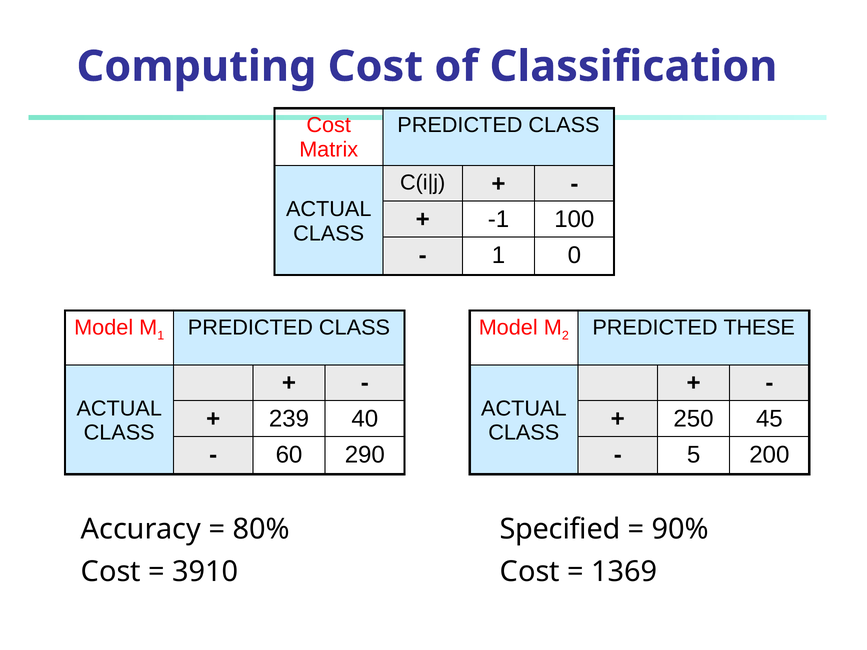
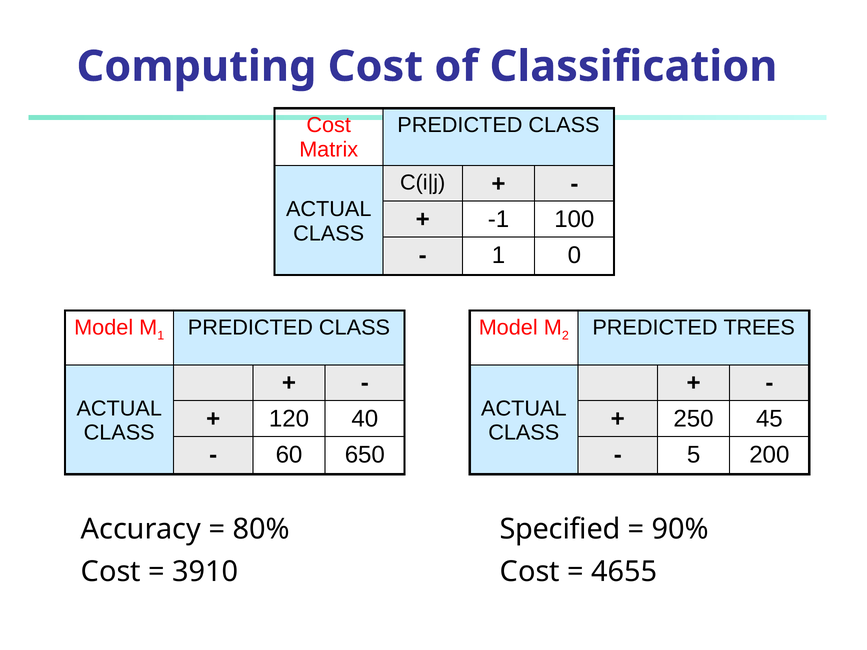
THESE: THESE -> TREES
239: 239 -> 120
290: 290 -> 650
1369: 1369 -> 4655
